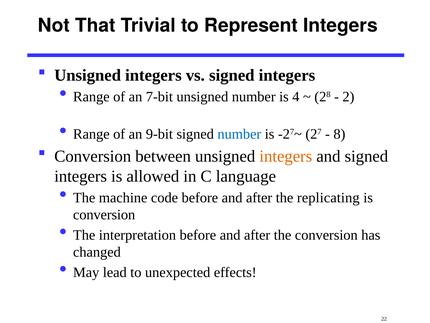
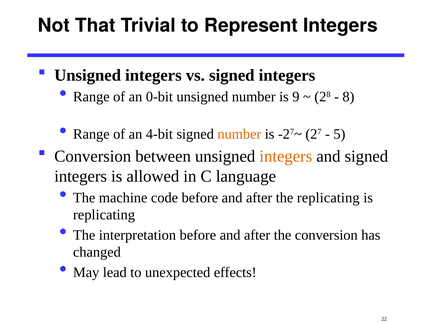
7-bit: 7-bit -> 0-bit
4: 4 -> 9
2: 2 -> 8
9-bit: 9-bit -> 4-bit
number at (239, 134) colour: blue -> orange
8: 8 -> 5
conversion at (104, 215): conversion -> replicating
